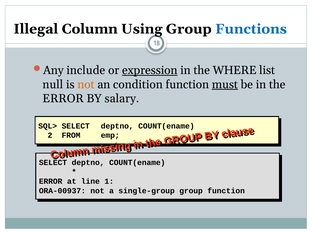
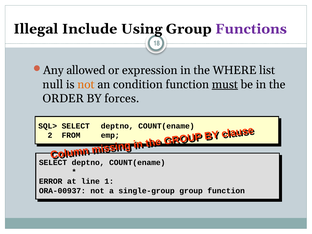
Column: Column -> Include
Functions colour: blue -> purple
include: include -> allowed
expression underline: present -> none
ERROR at (63, 98): ERROR -> ORDER
salary: salary -> forces
